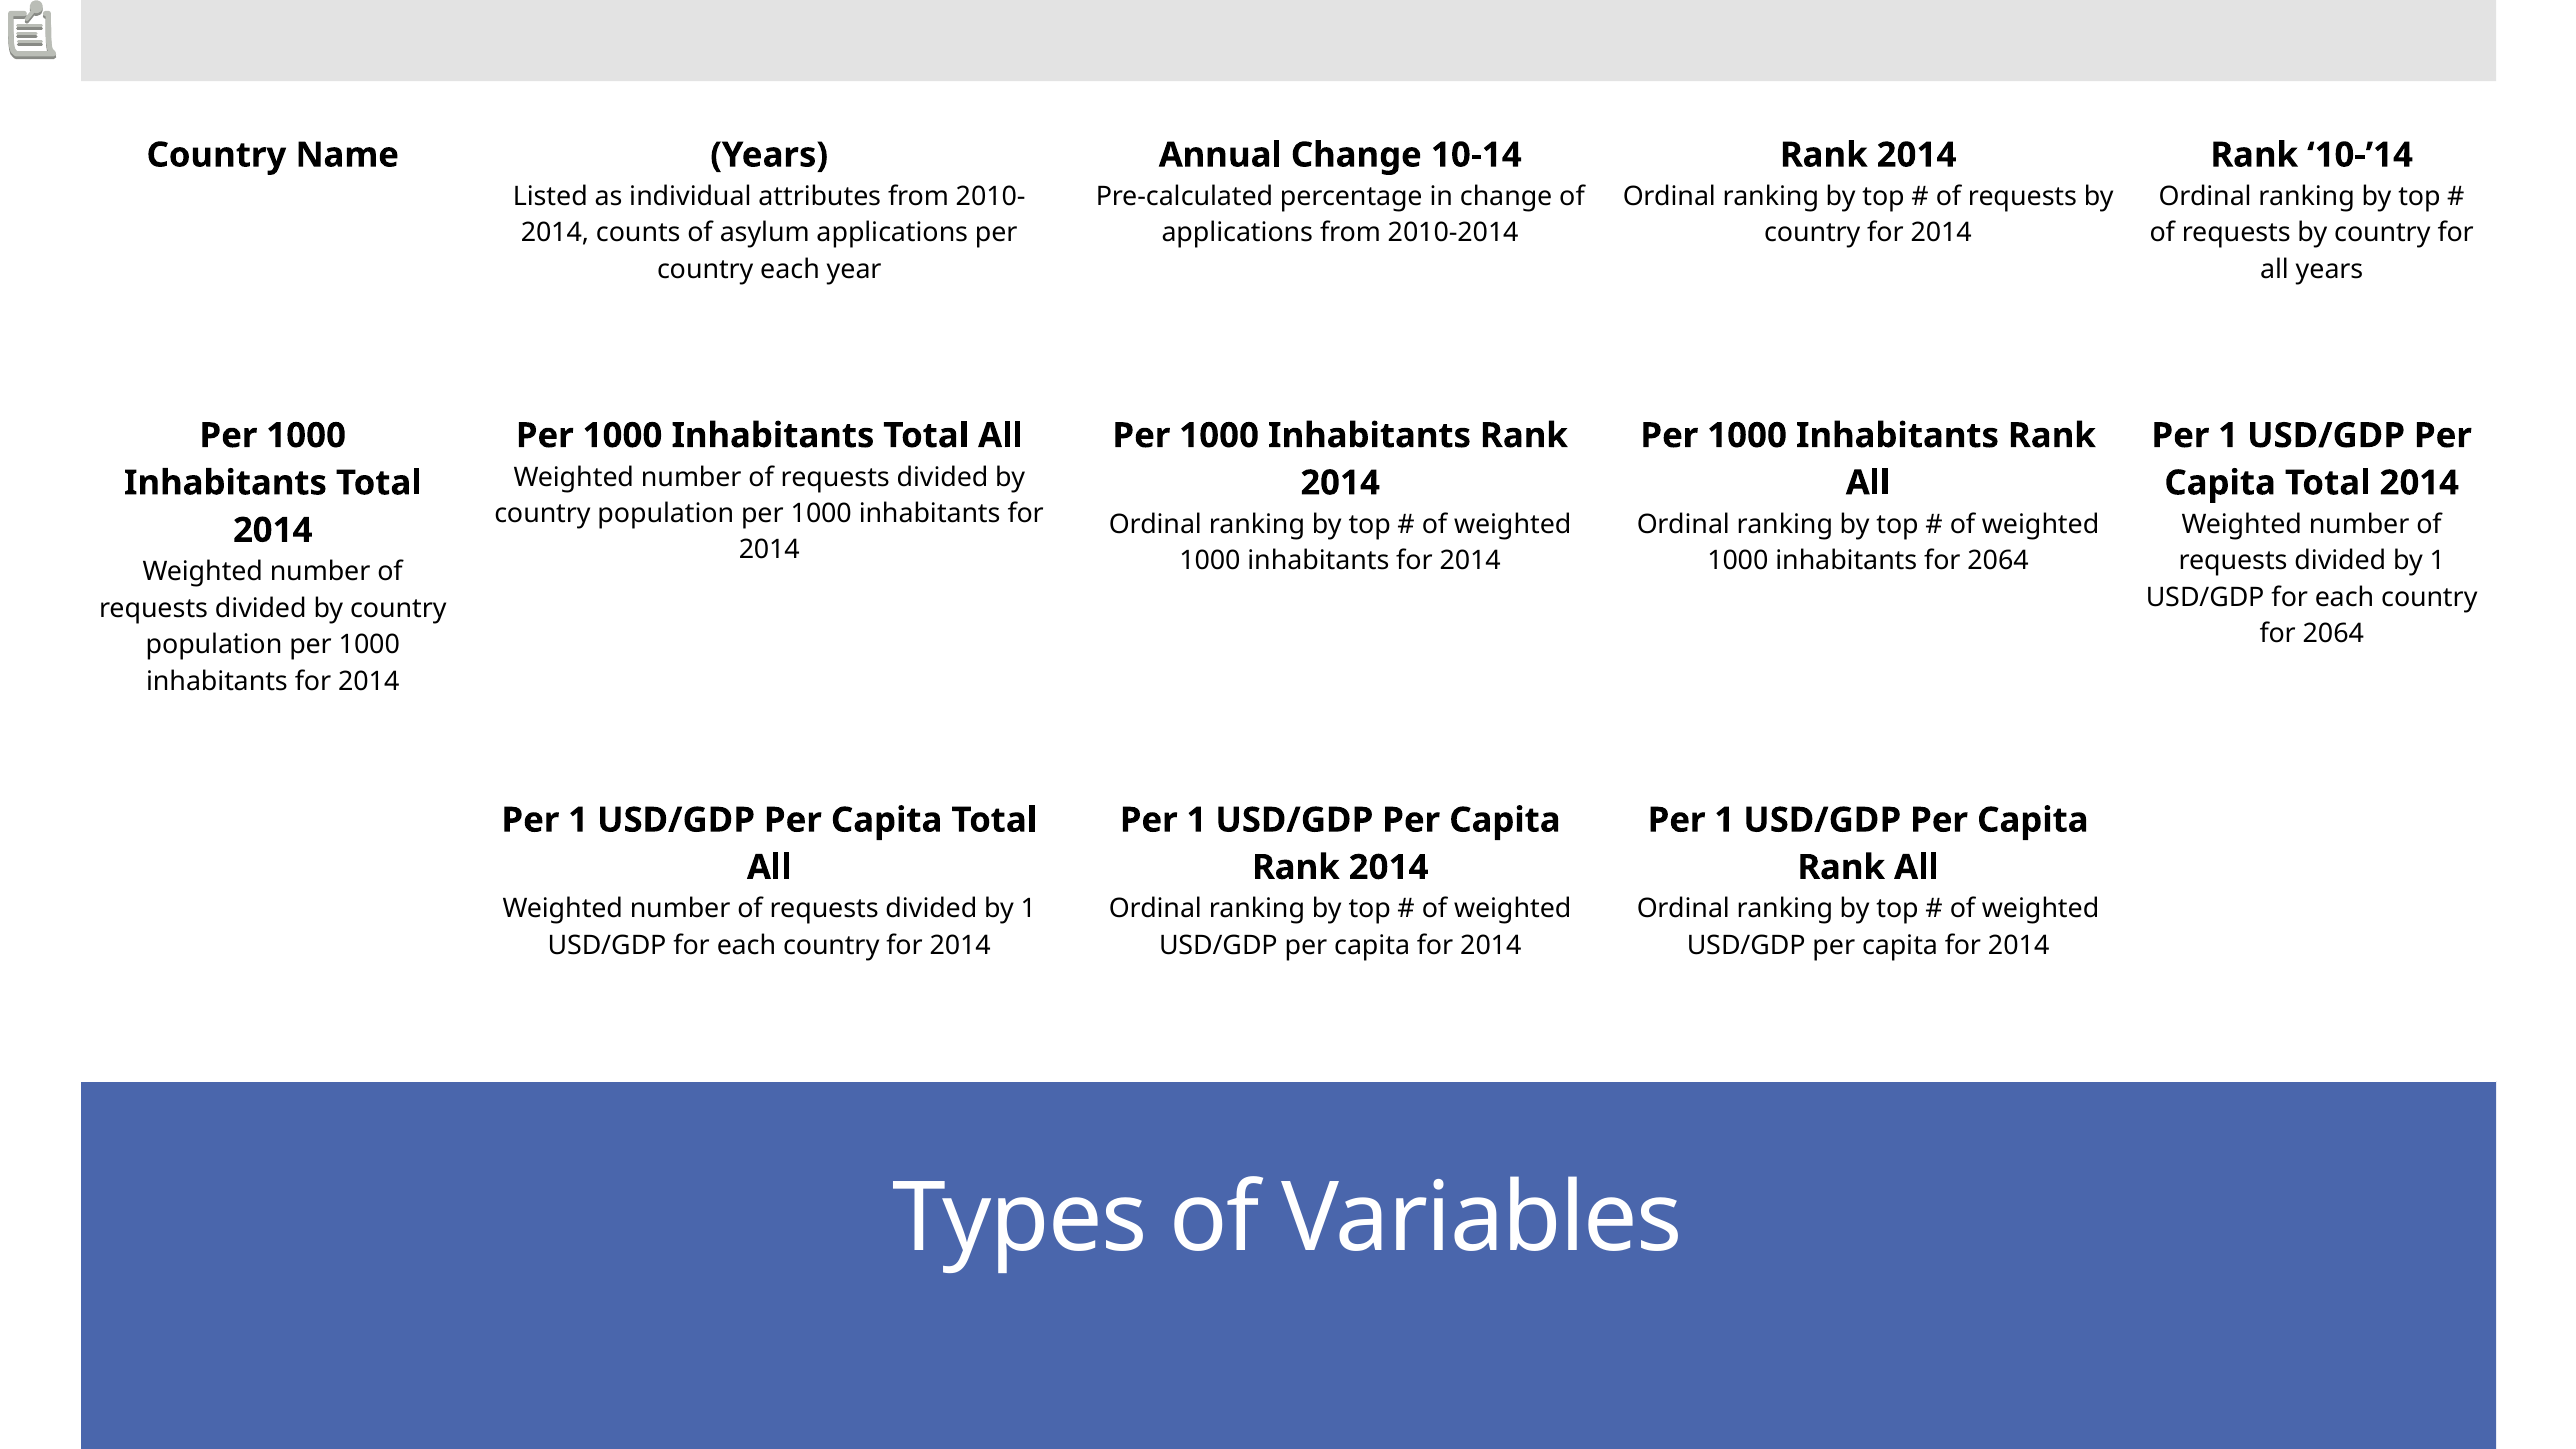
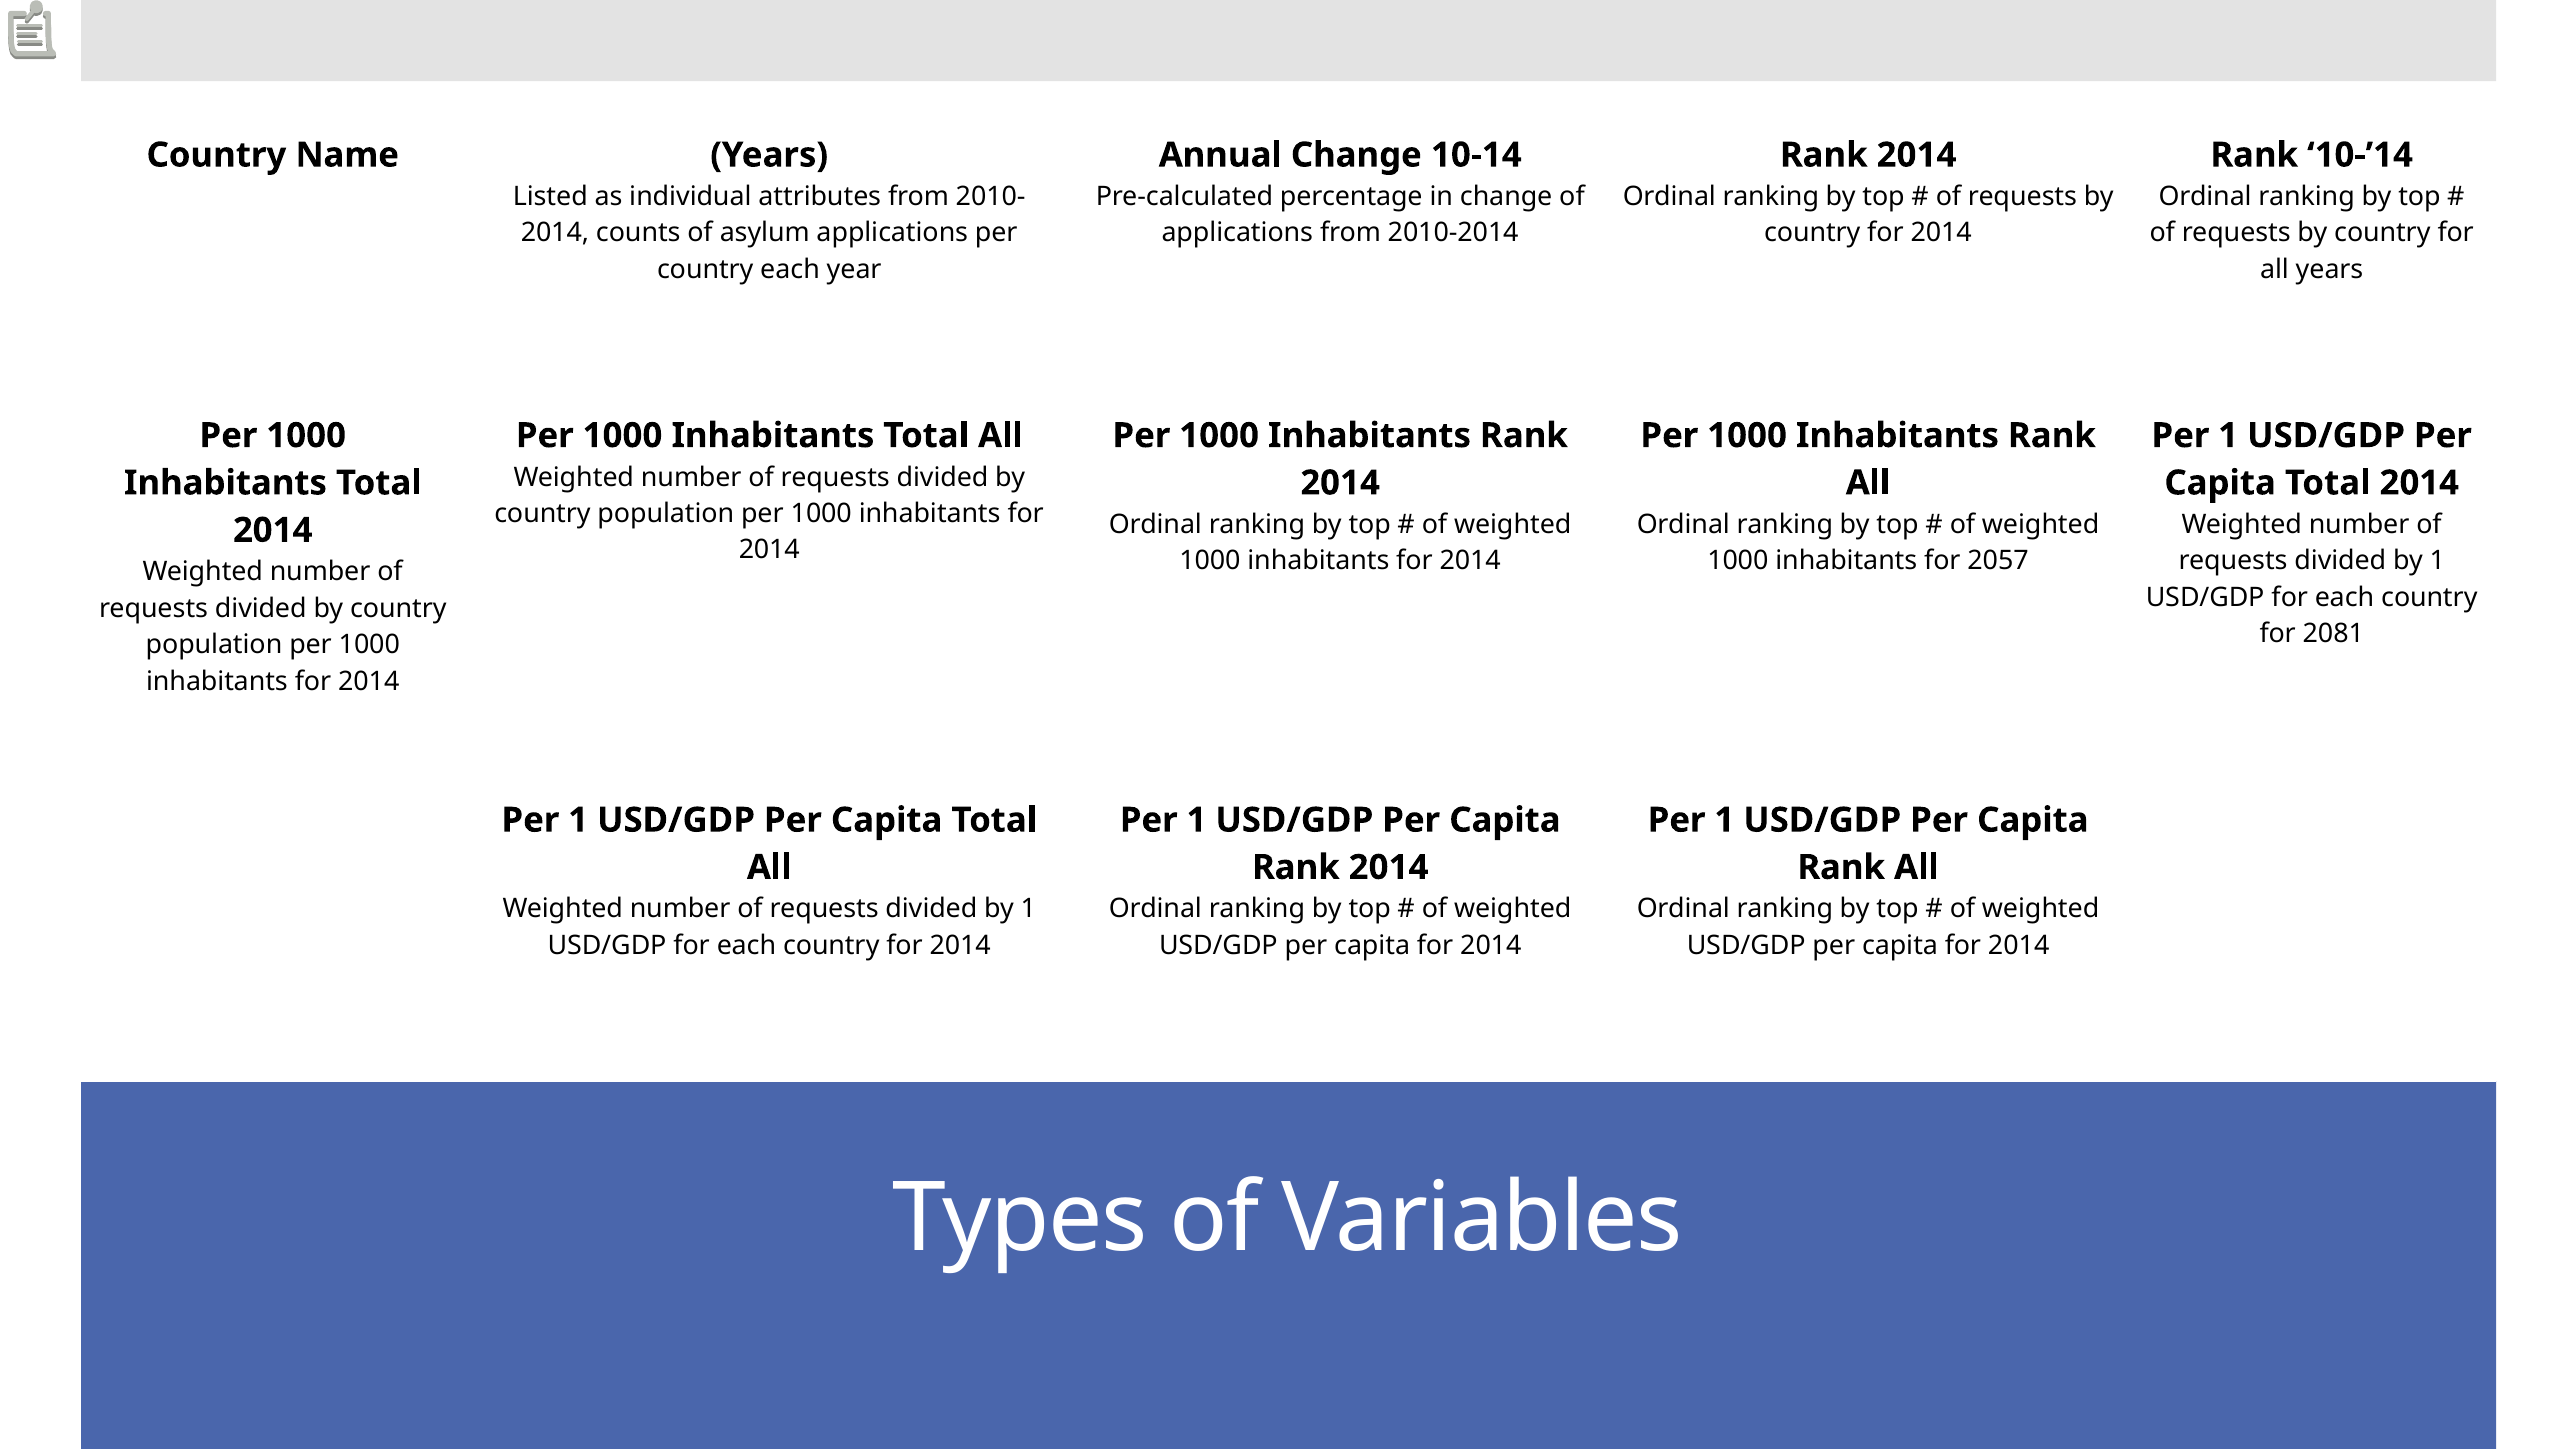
inhabitants for 2064: 2064 -> 2057
2064 at (2333, 634): 2064 -> 2081
